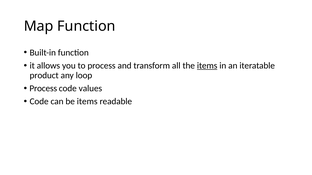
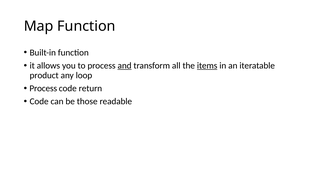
and underline: none -> present
values: values -> return
be items: items -> those
